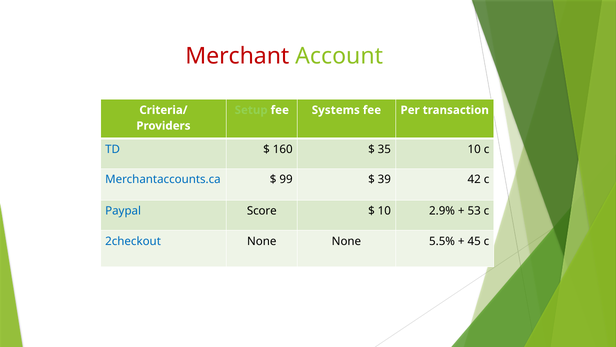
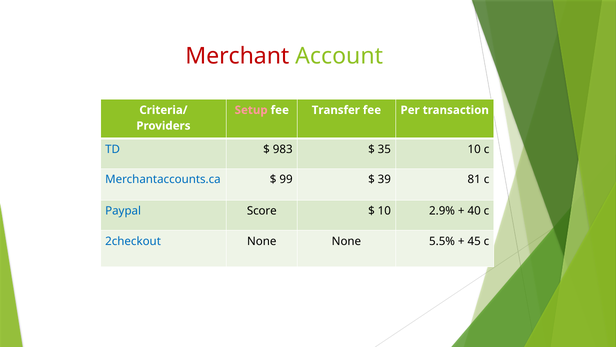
Setup colour: light green -> pink
Systems: Systems -> Transfer
160: 160 -> 983
42: 42 -> 81
53: 53 -> 40
